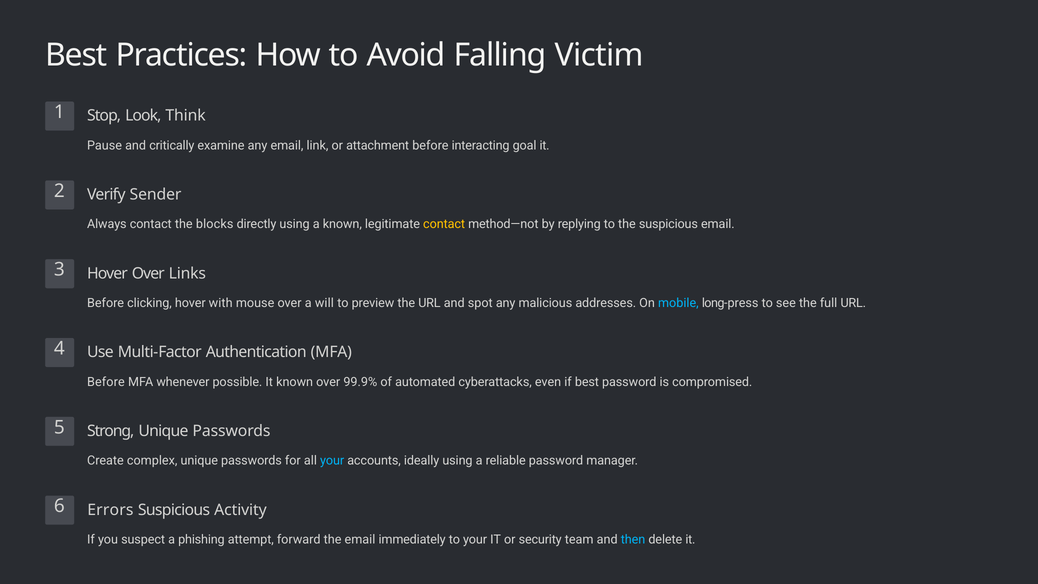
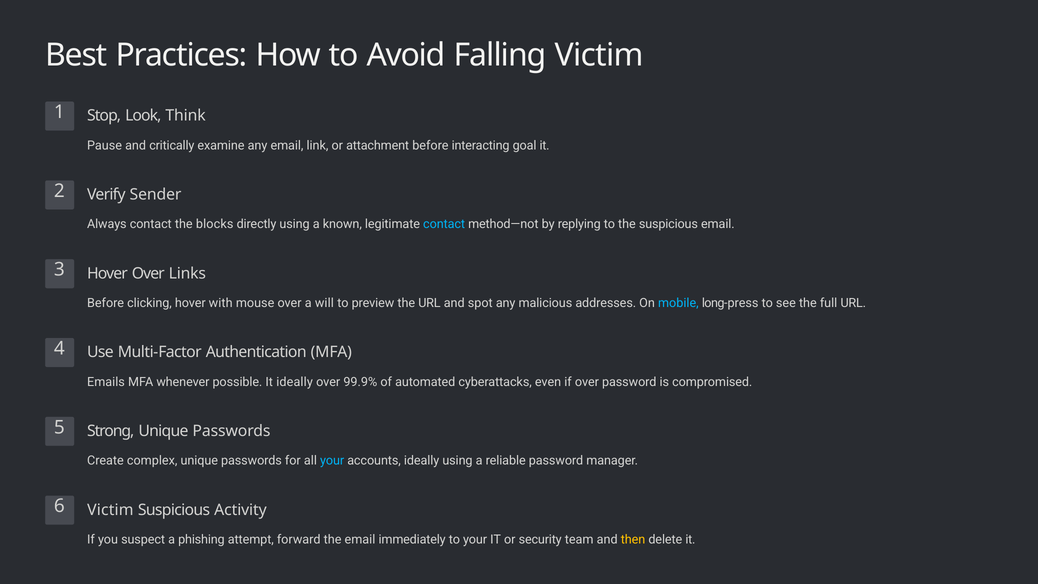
contact at (444, 224) colour: yellow -> light blue
Before at (106, 382): Before -> Emails
It known: known -> ideally
if best: best -> over
6 Errors: Errors -> Victim
then colour: light blue -> yellow
